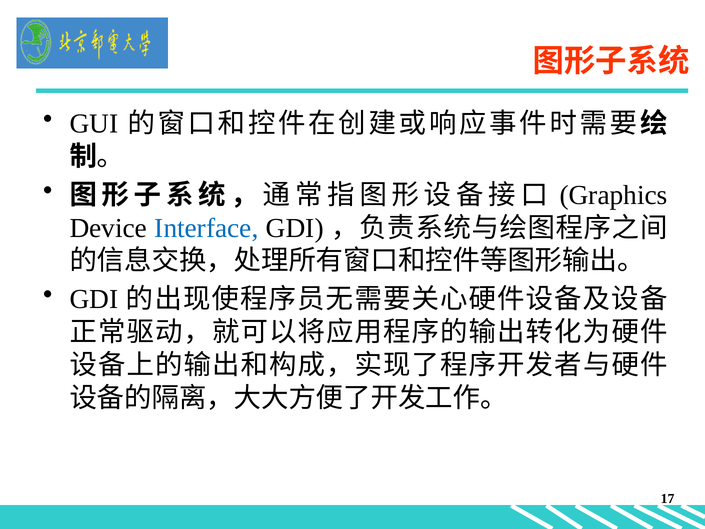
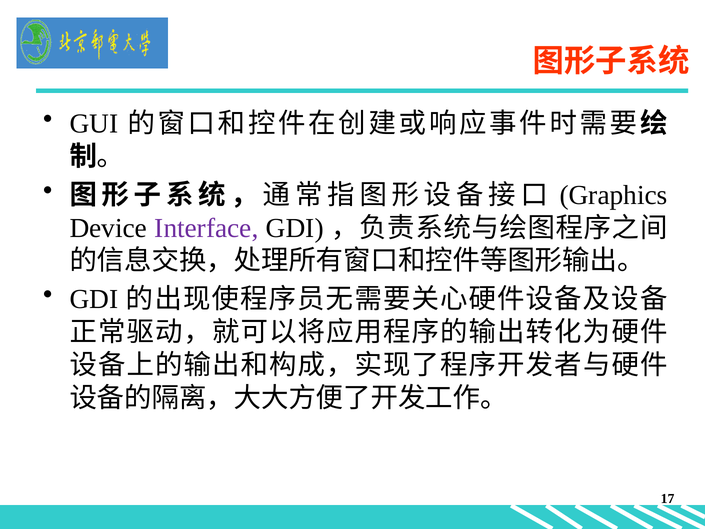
Interface colour: blue -> purple
